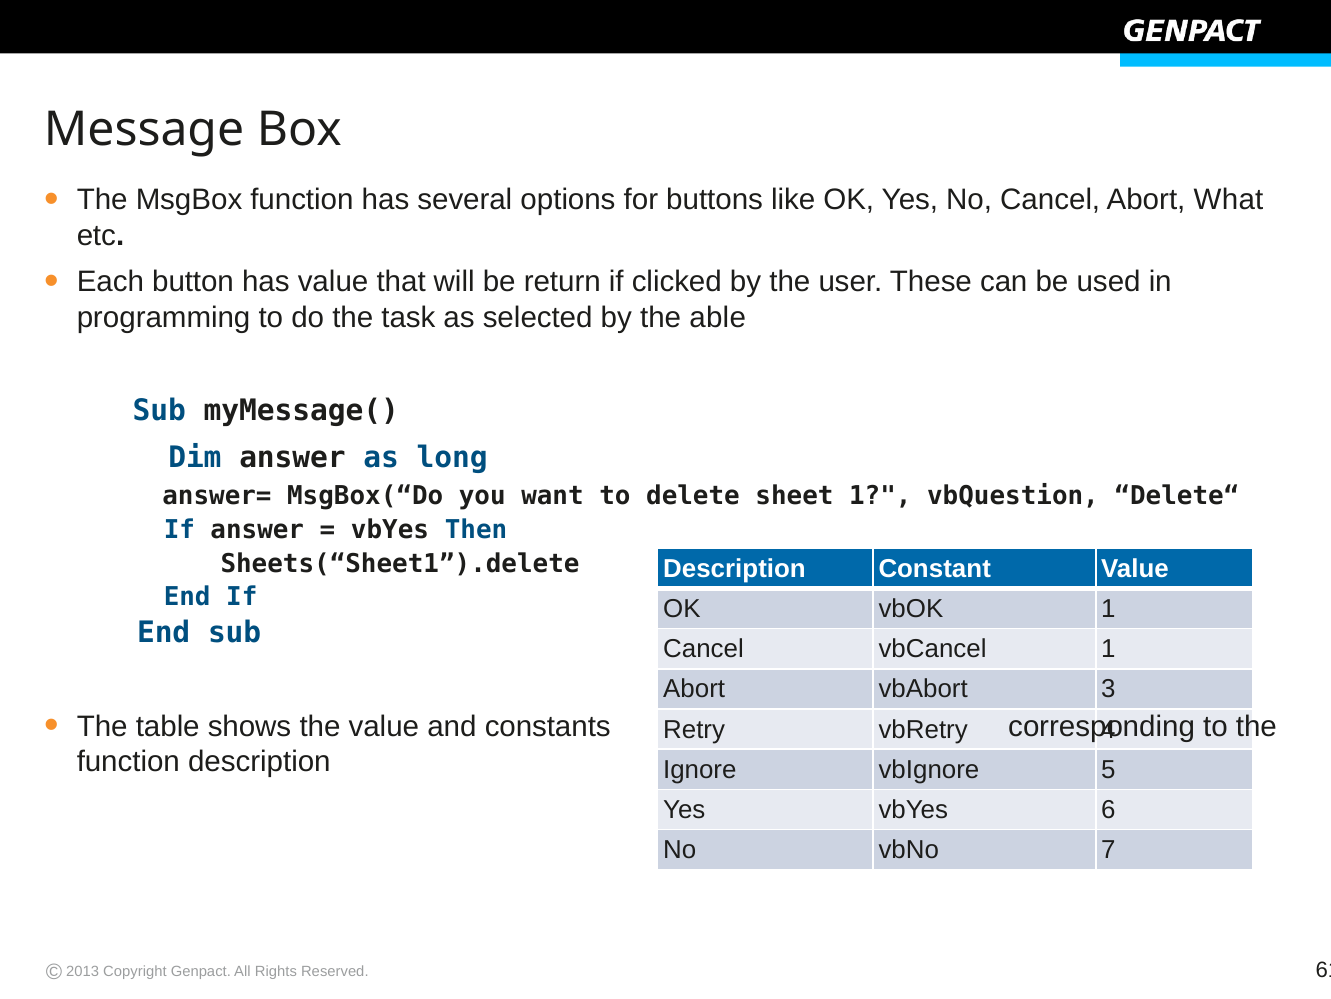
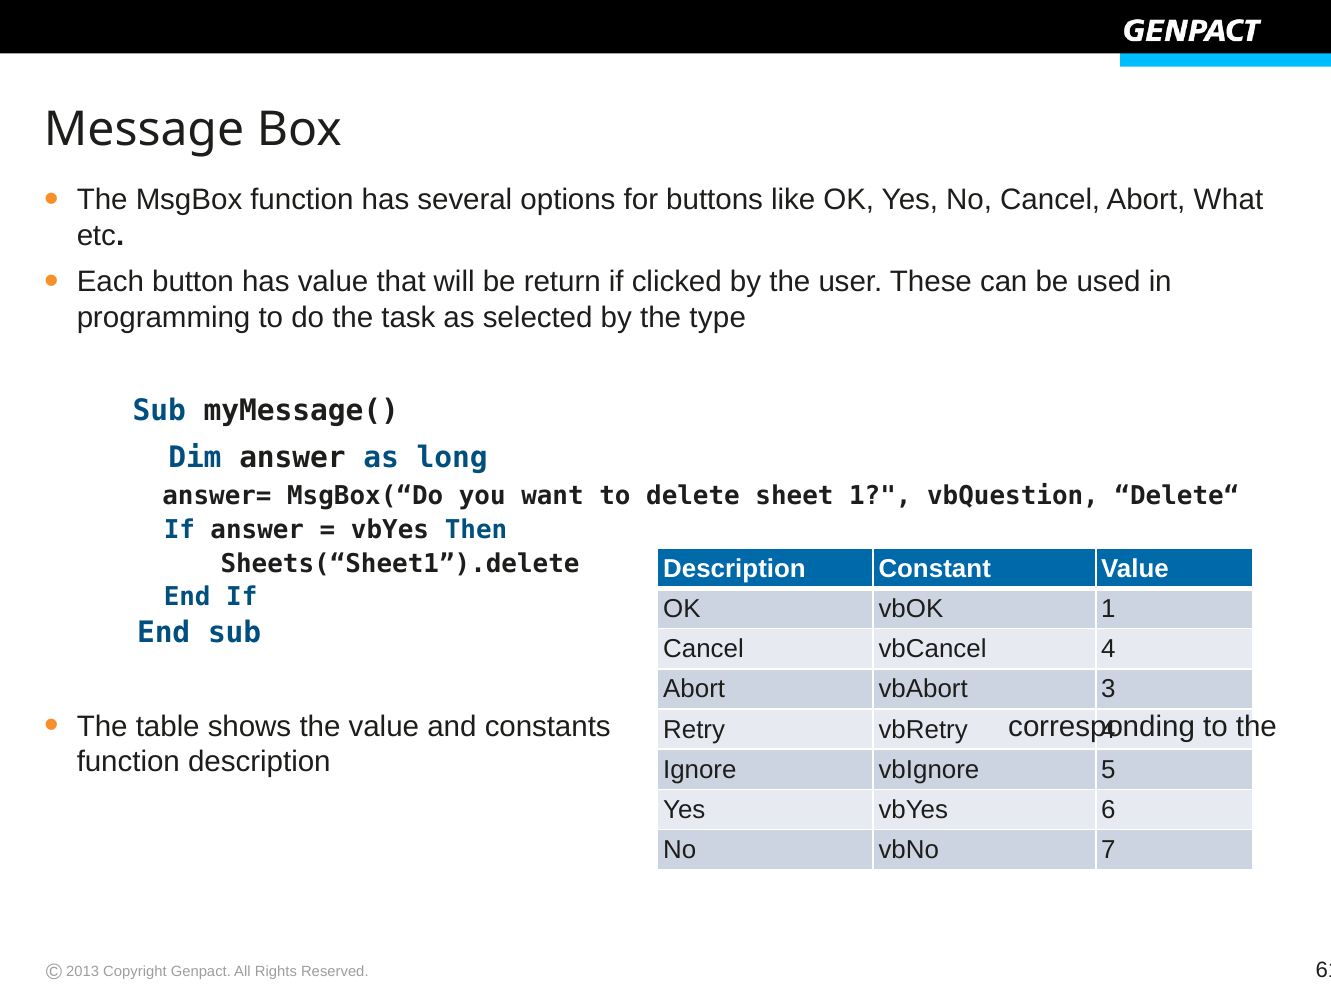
able: able -> type
vbCancel 1: 1 -> 4
